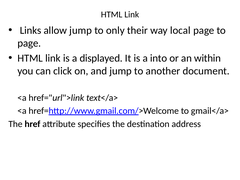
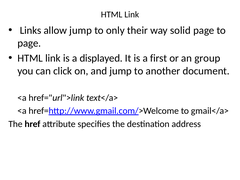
local: local -> solid
into: into -> first
within: within -> group
